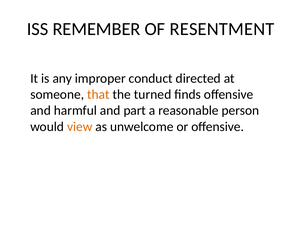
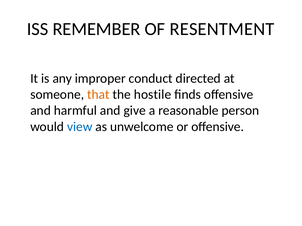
turned: turned -> hostile
part: part -> give
view colour: orange -> blue
